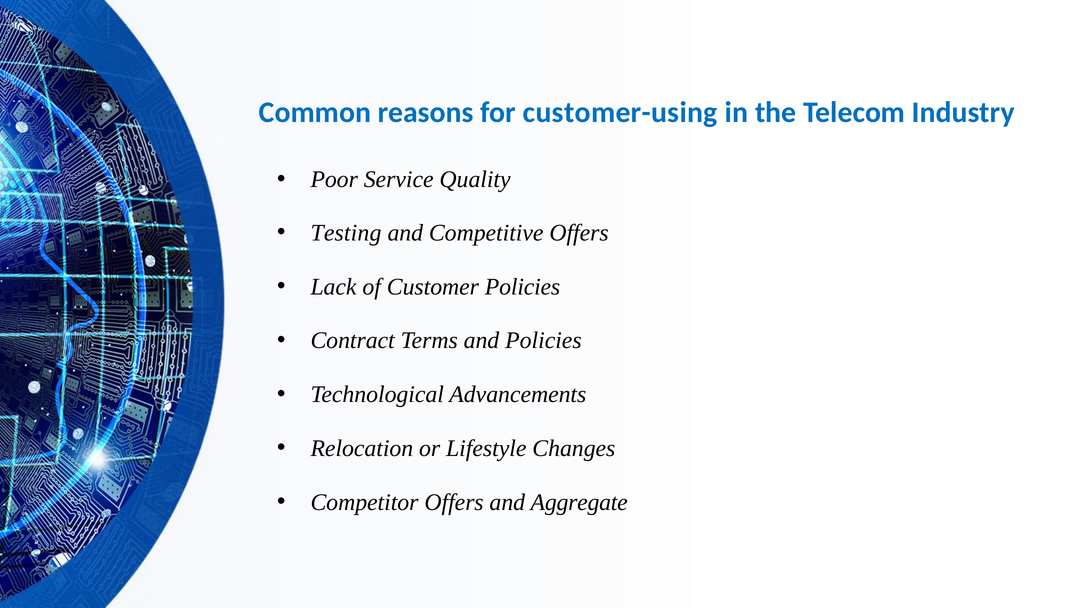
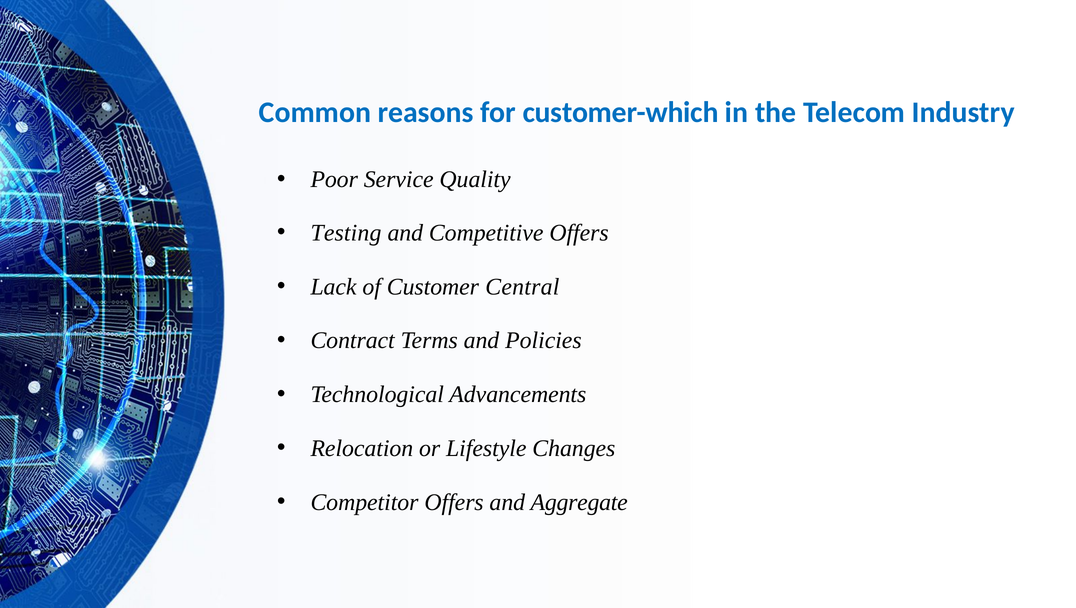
customer-using: customer-using -> customer-which
Customer Policies: Policies -> Central
